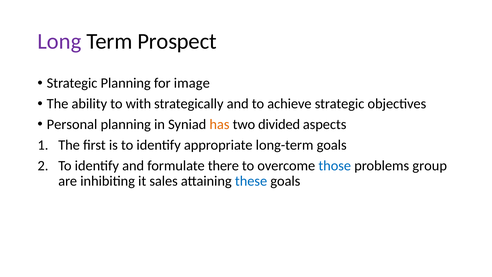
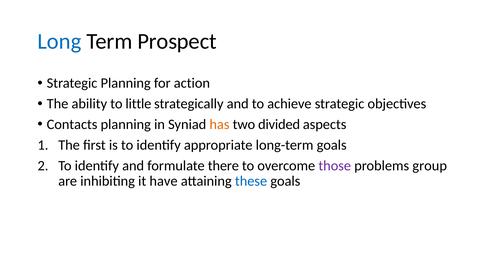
Long colour: purple -> blue
image: image -> action
with: with -> little
Personal: Personal -> Contacts
those colour: blue -> purple
sales: sales -> have
